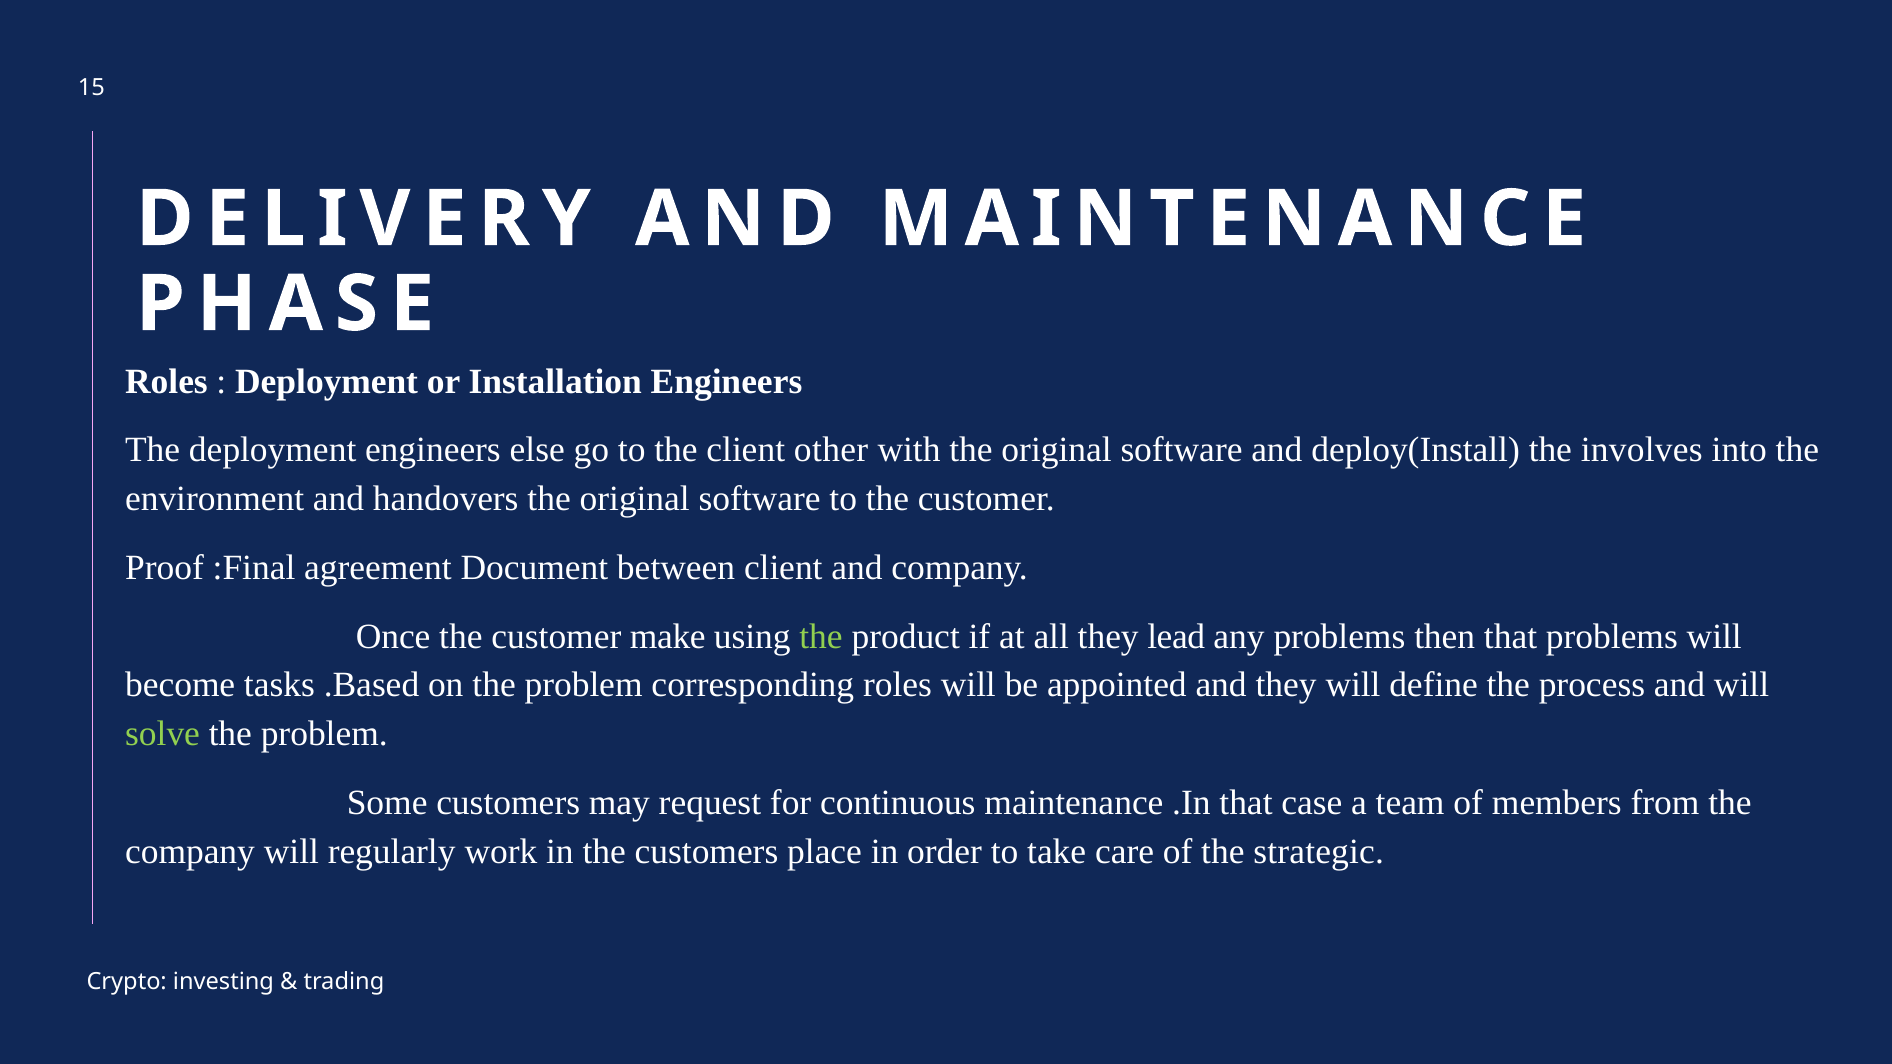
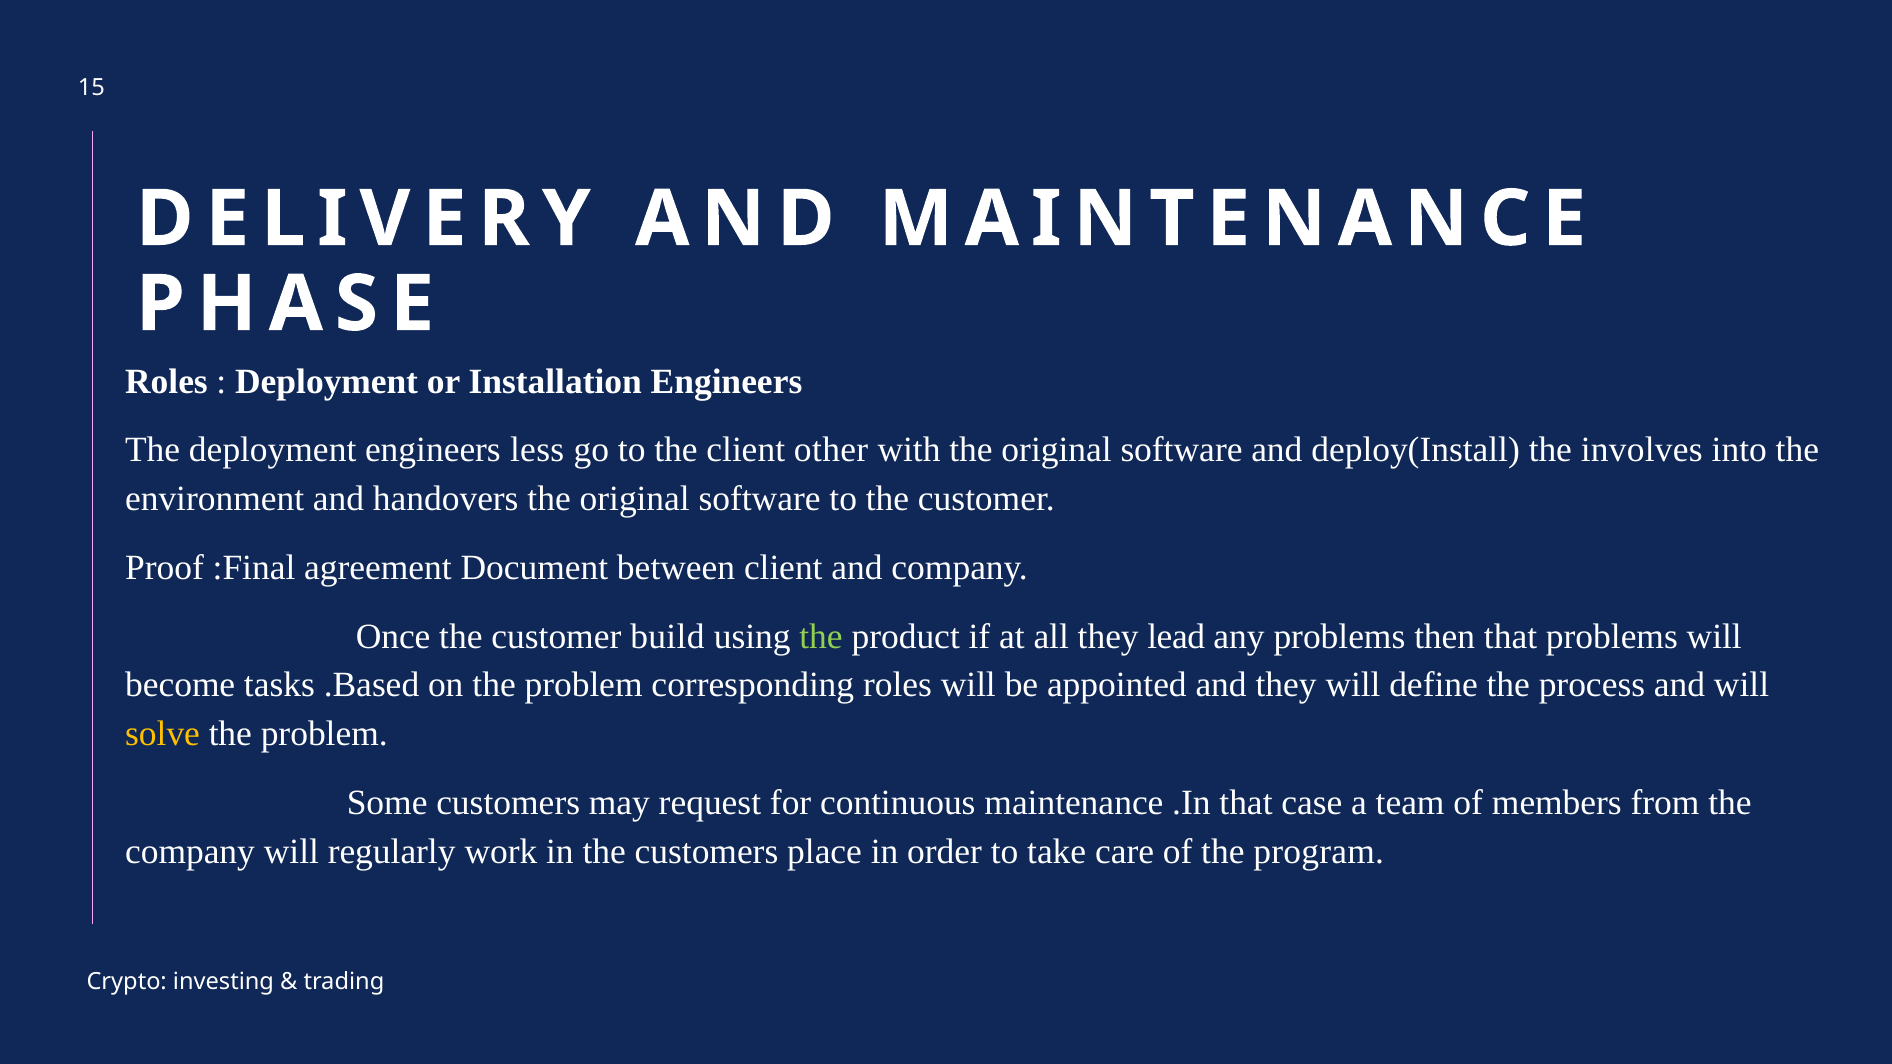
else: else -> less
make: make -> build
solve colour: light green -> yellow
strategic: strategic -> program
